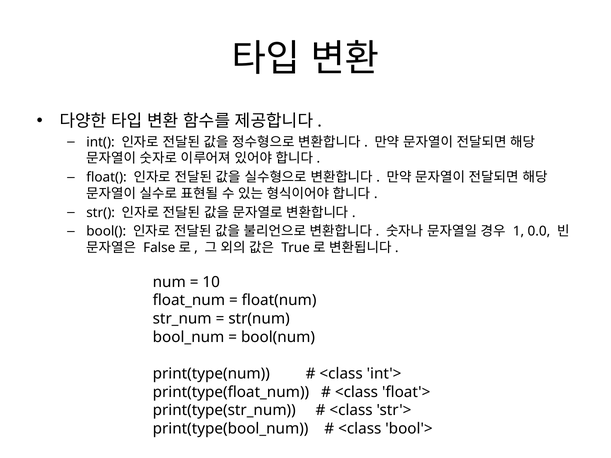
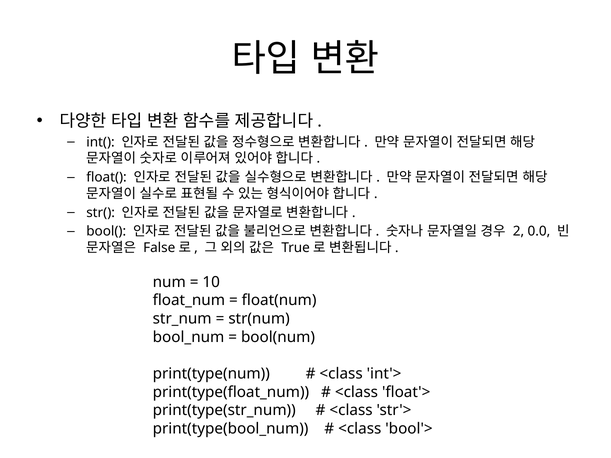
1: 1 -> 2
